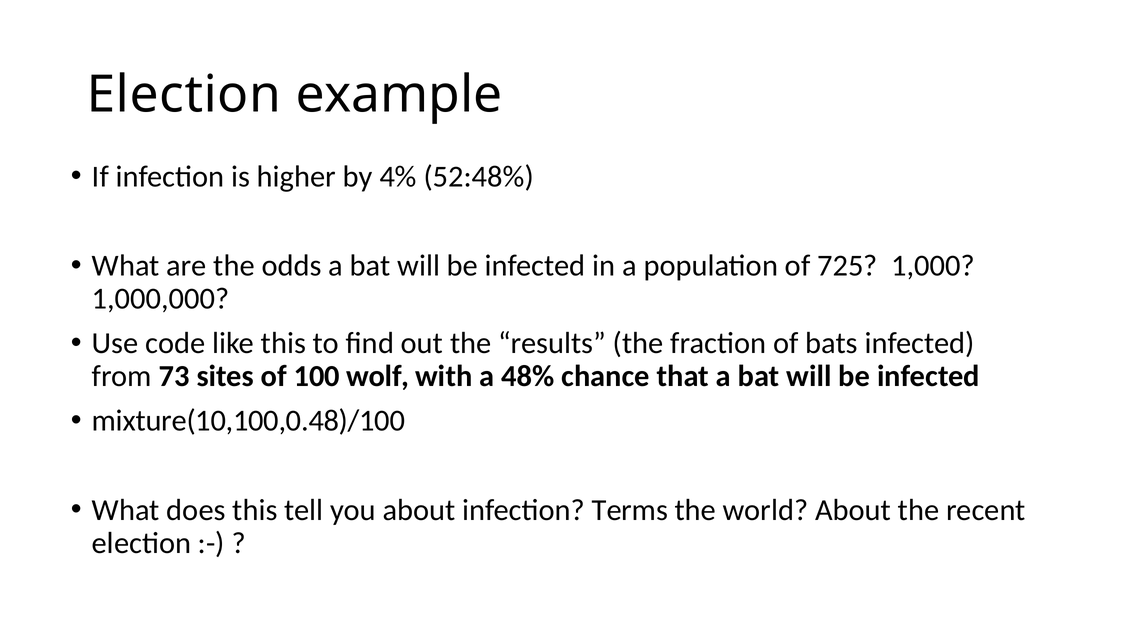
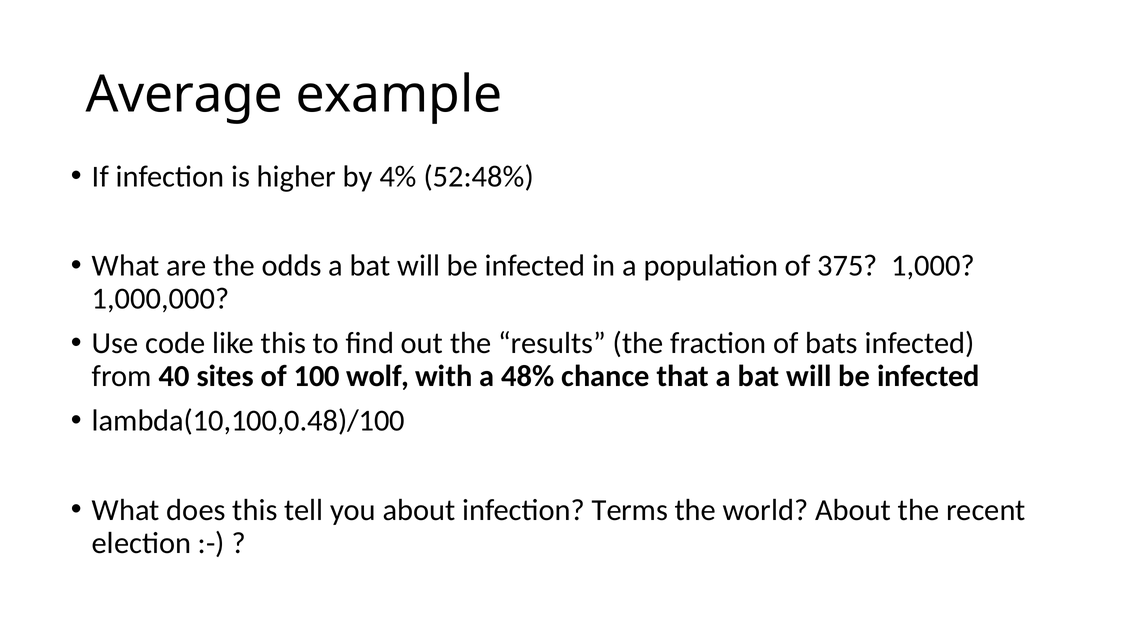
Election at (184, 95): Election -> Average
725: 725 -> 375
73: 73 -> 40
mixture(10,100,0.48)/100: mixture(10,100,0.48)/100 -> lambda(10,100,0.48)/100
